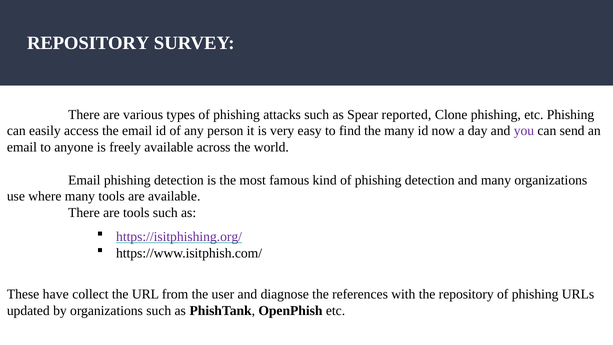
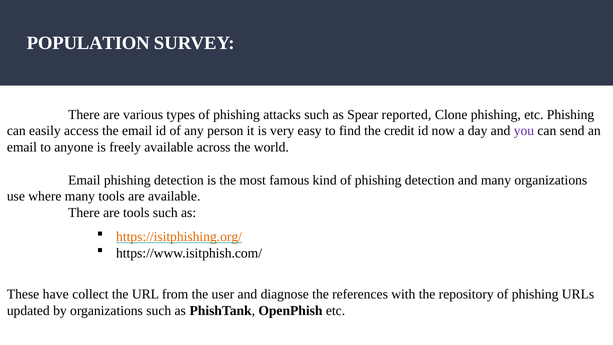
REPOSITORY at (88, 43): REPOSITORY -> POPULATION
the many: many -> credit
https://isitphishing.org/ colour: purple -> orange
